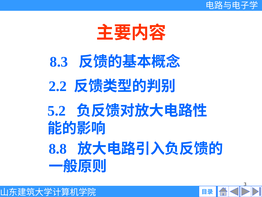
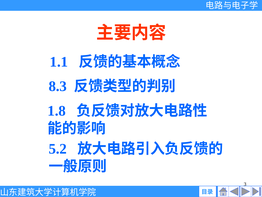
8.3: 8.3 -> 1.1
2.2: 2.2 -> 8.3
5.2: 5.2 -> 1.8
8.8: 8.8 -> 5.2
